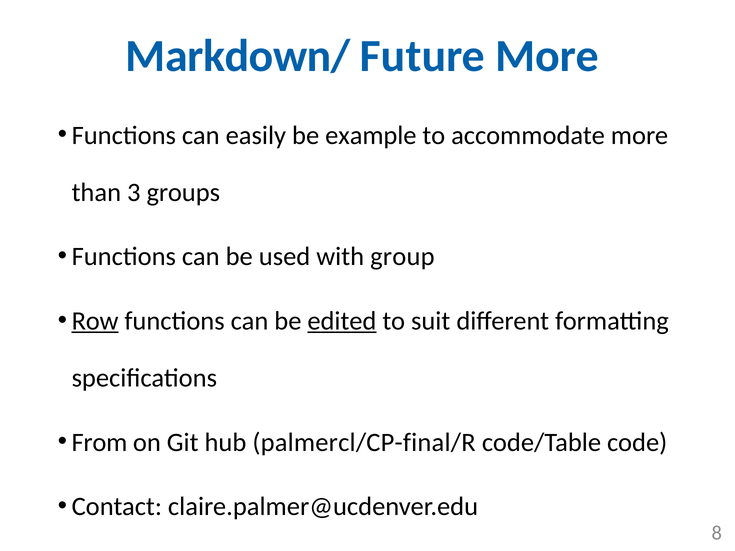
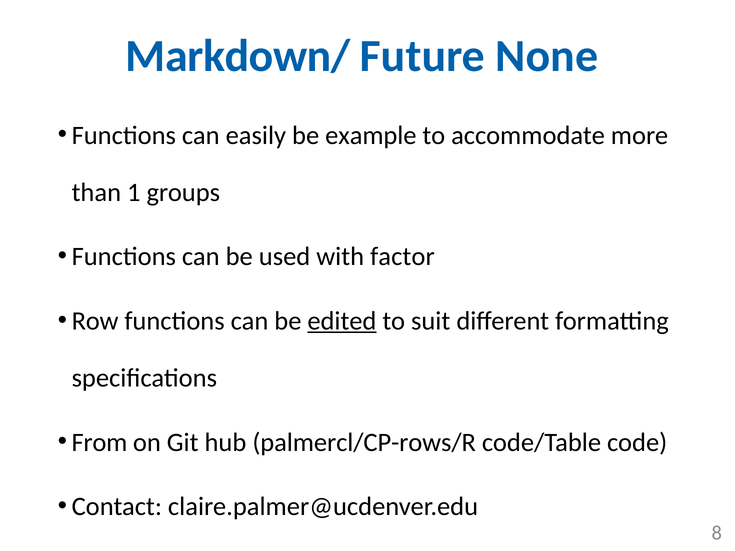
Future More: More -> None
3: 3 -> 1
group: group -> factor
Row underline: present -> none
palmercl/CP-final/R: palmercl/CP-final/R -> palmercl/CP-rows/R
